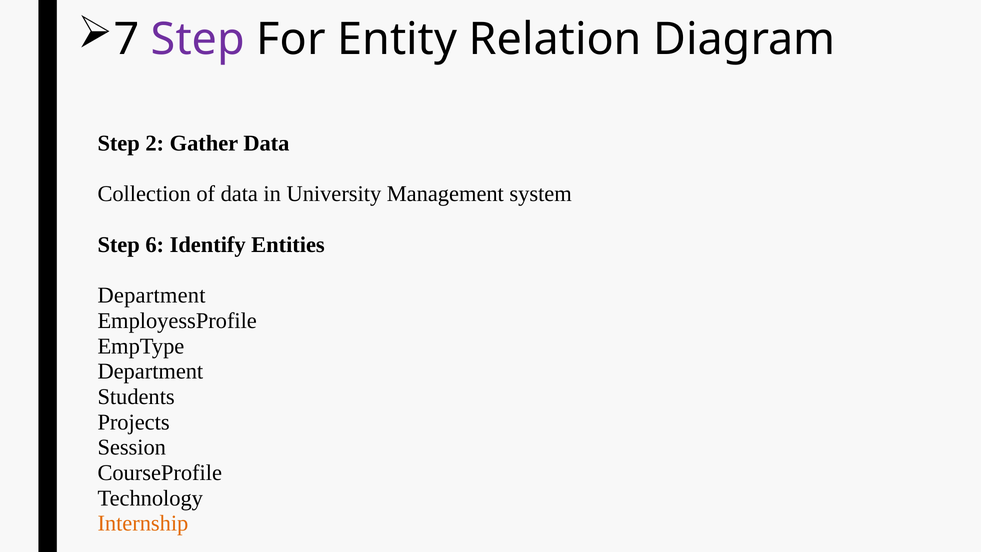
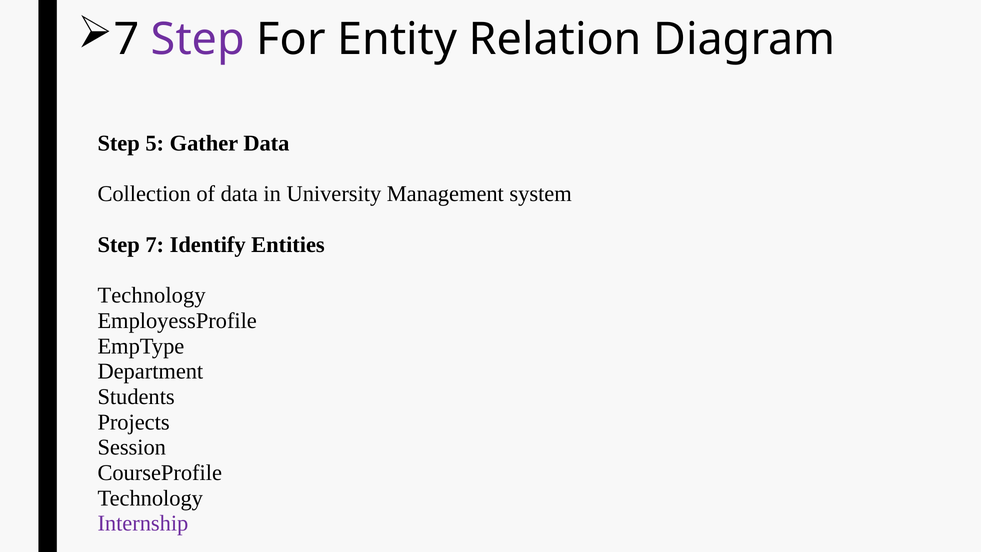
2: 2 -> 5
Step 6: 6 -> 7
Department at (152, 295): Department -> Technology
Internship colour: orange -> purple
